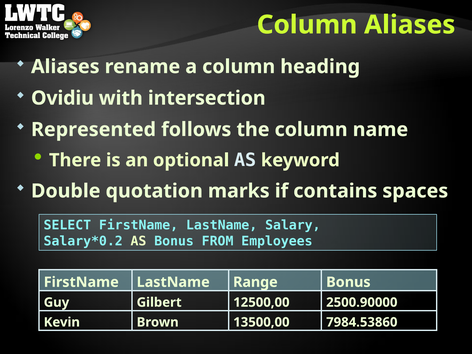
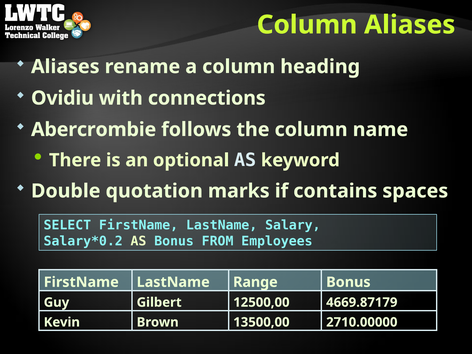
intersection: intersection -> connections
Represented: Represented -> Abercrombie
2500.90000: 2500.90000 -> 4669.87179
7984.53860: 7984.53860 -> 2710.00000
